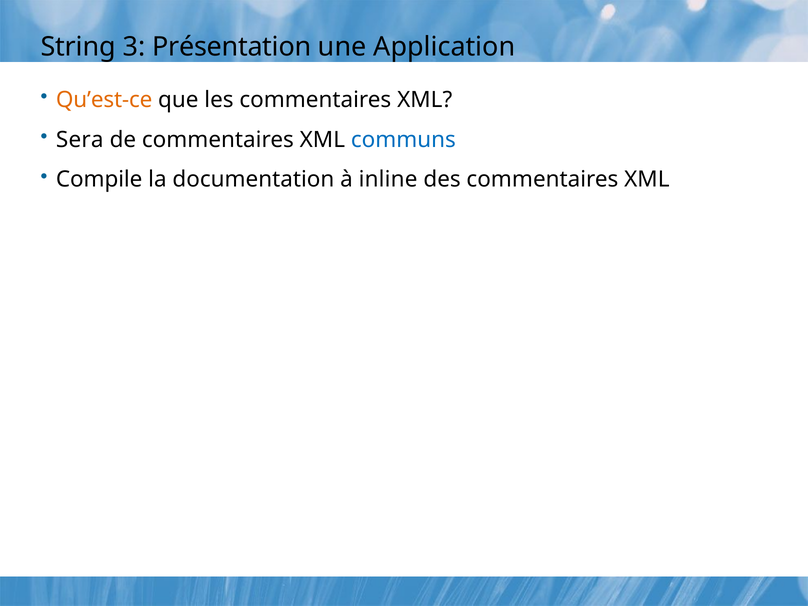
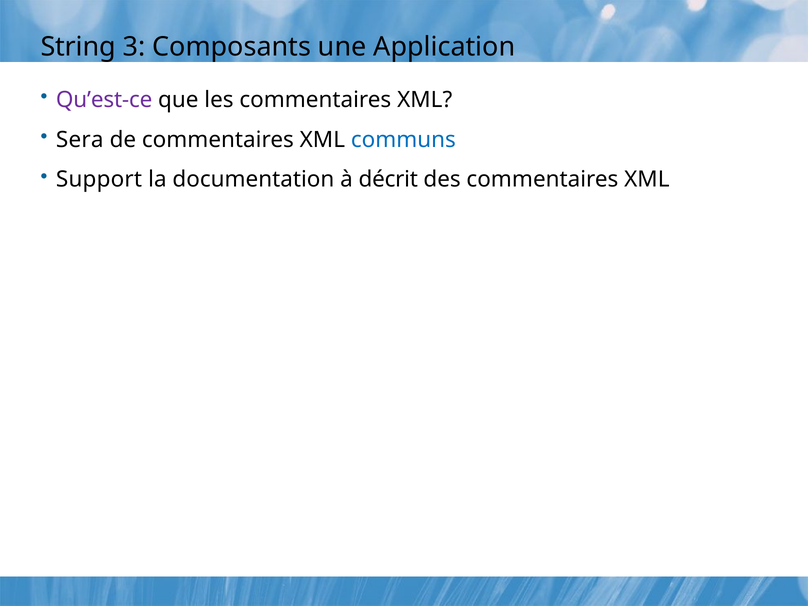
Présentation: Présentation -> Composants
Qu’est-ce colour: orange -> purple
Compile: Compile -> Support
inline: inline -> décrit
